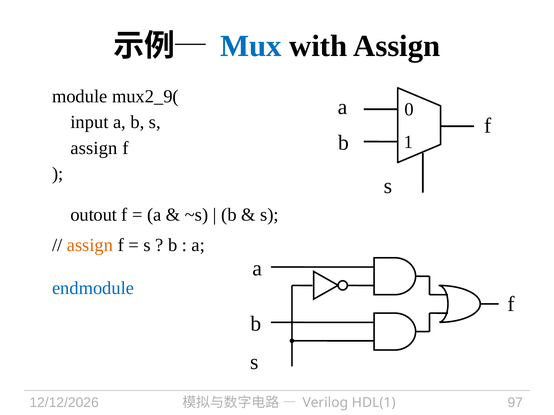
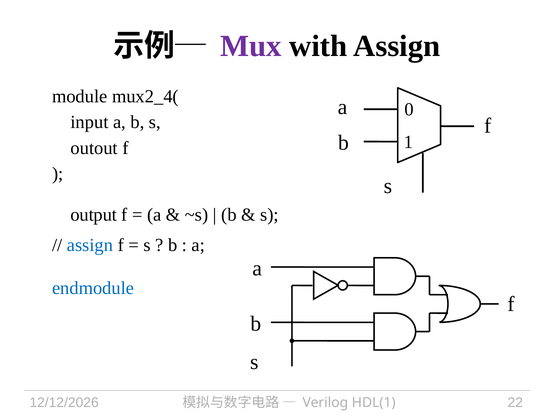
Mux colour: blue -> purple
mux2_9(: mux2_9( -> mux2_4(
assign at (94, 148): assign -> outout
outout: outout -> output
assign at (90, 245) colour: orange -> blue
97: 97 -> 22
